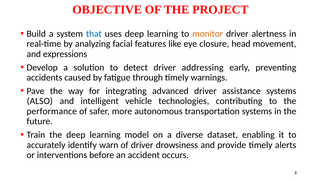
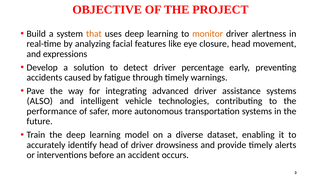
that colour: blue -> orange
addressing: addressing -> percentage
identify warn: warn -> head
